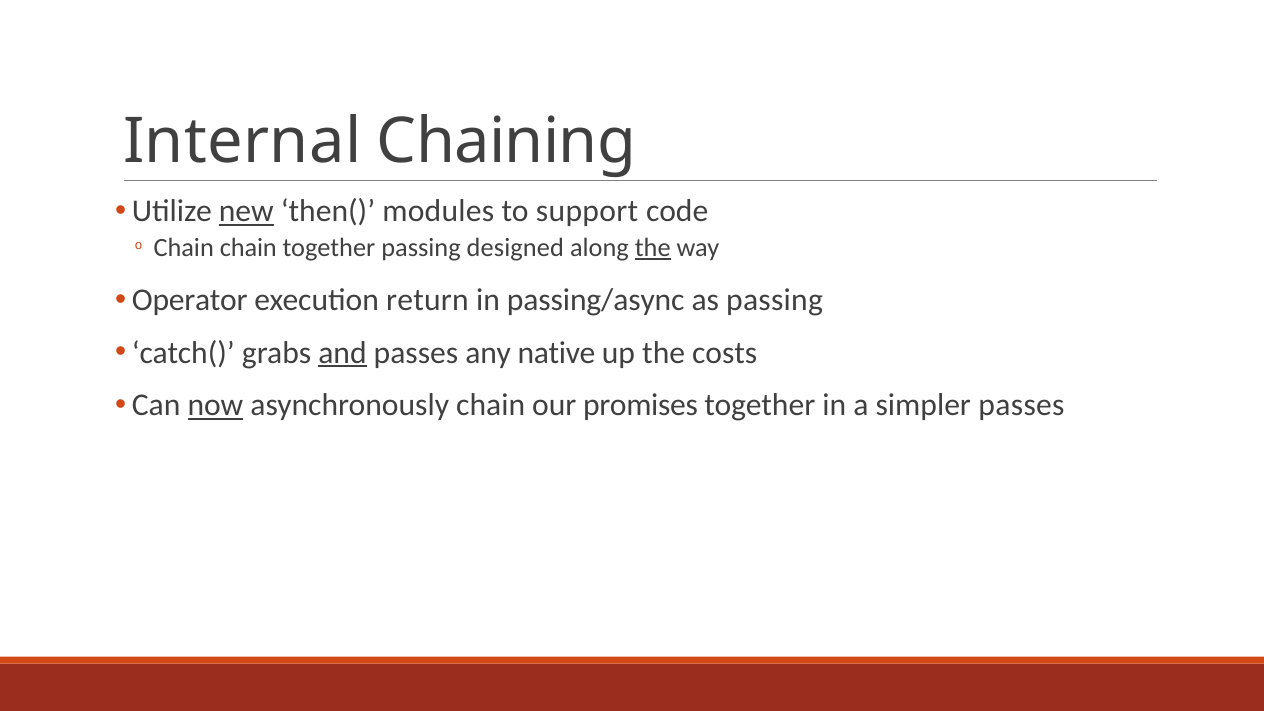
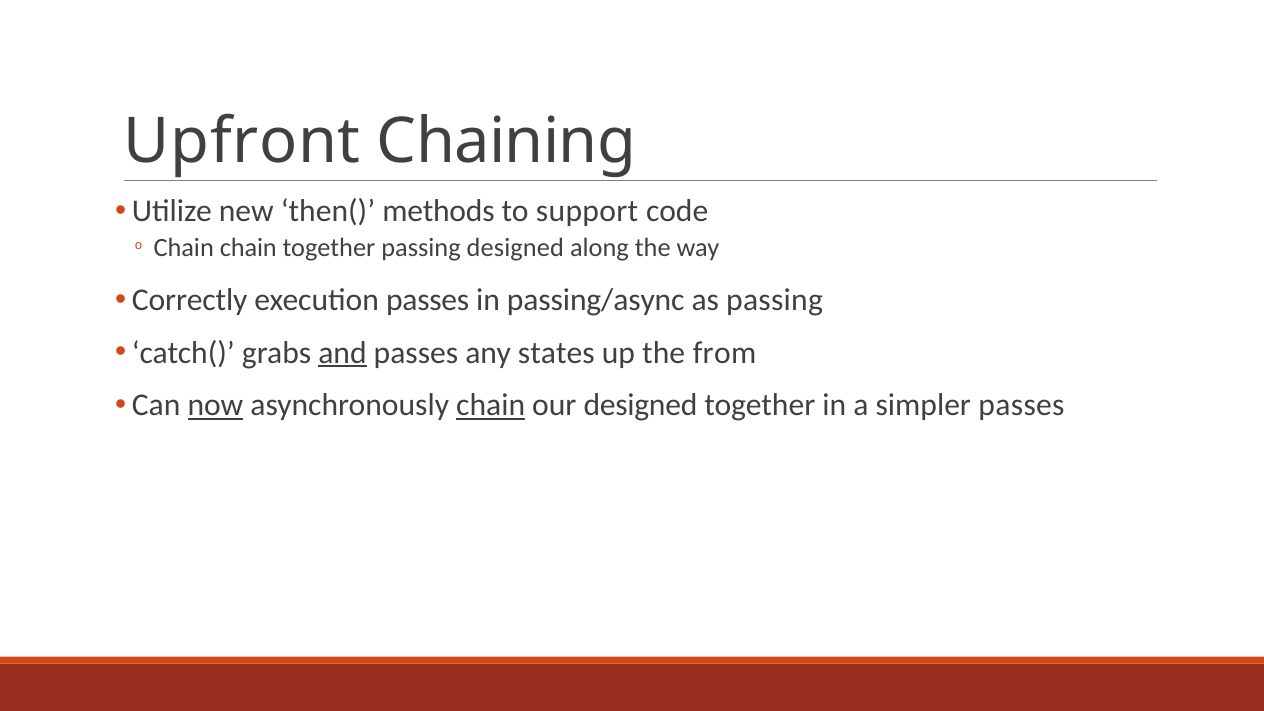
Internal: Internal -> Upfront
new underline: present -> none
modules: modules -> methods
the at (653, 248) underline: present -> none
Operator: Operator -> Correctly
execution return: return -> passes
native: native -> states
costs: costs -> from
chain at (491, 405) underline: none -> present
our promises: promises -> designed
